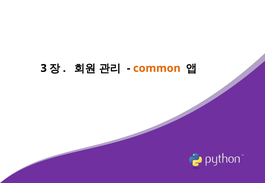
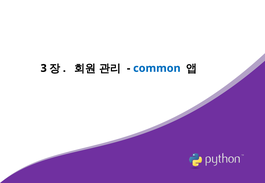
common colour: orange -> blue
